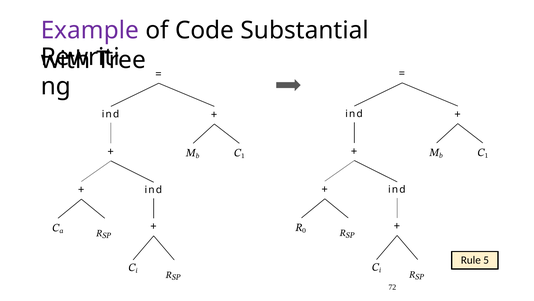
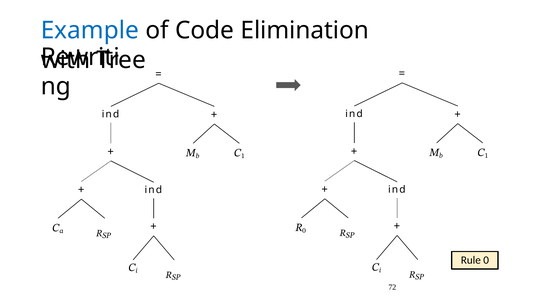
Example colour: purple -> blue
Substantial: Substantial -> Elimination
5: 5 -> 0
